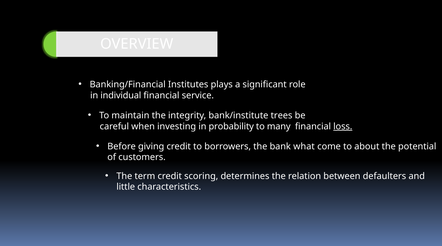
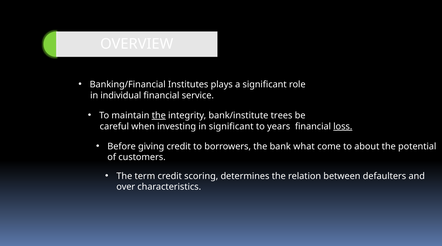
the at (159, 115) underline: none -> present
in probability: probability -> significant
many: many -> years
little: little -> over
